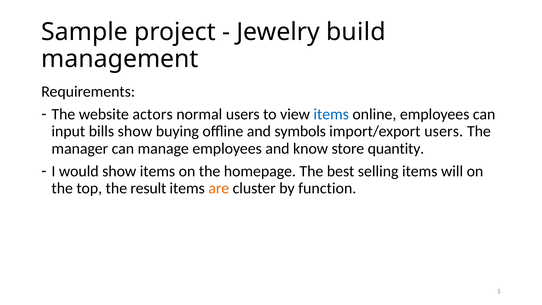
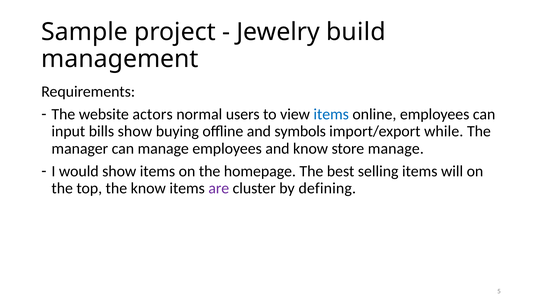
import/export users: users -> while
store quantity: quantity -> manage
the result: result -> know
are colour: orange -> purple
function: function -> defining
